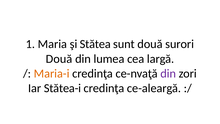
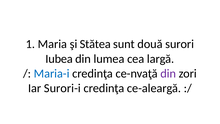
Două at (59, 59): Două -> Iubea
Maria-i colour: orange -> blue
Stătea-i: Stătea-i -> Surori-i
